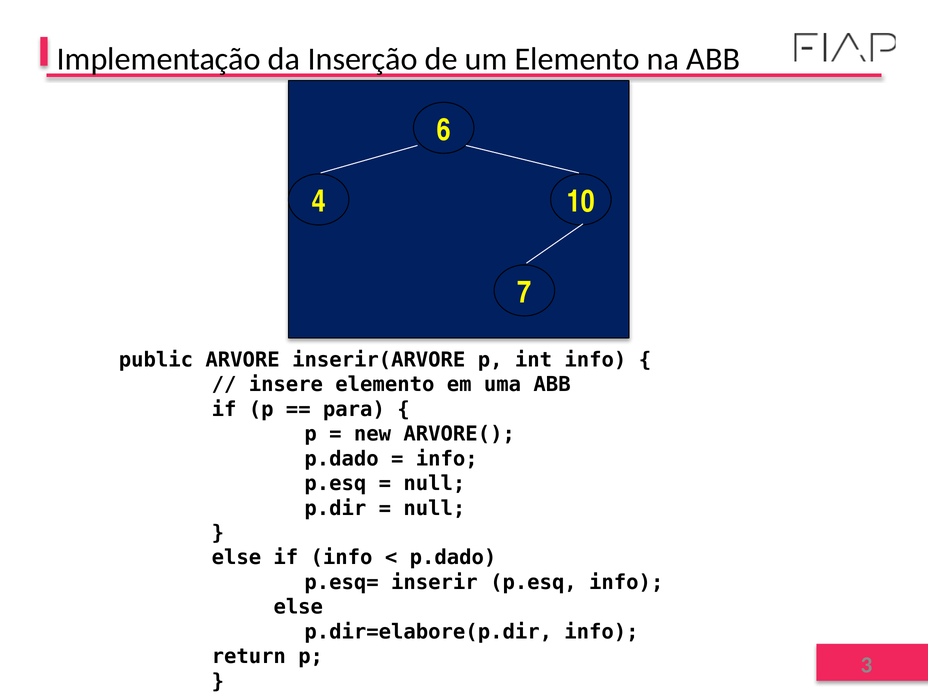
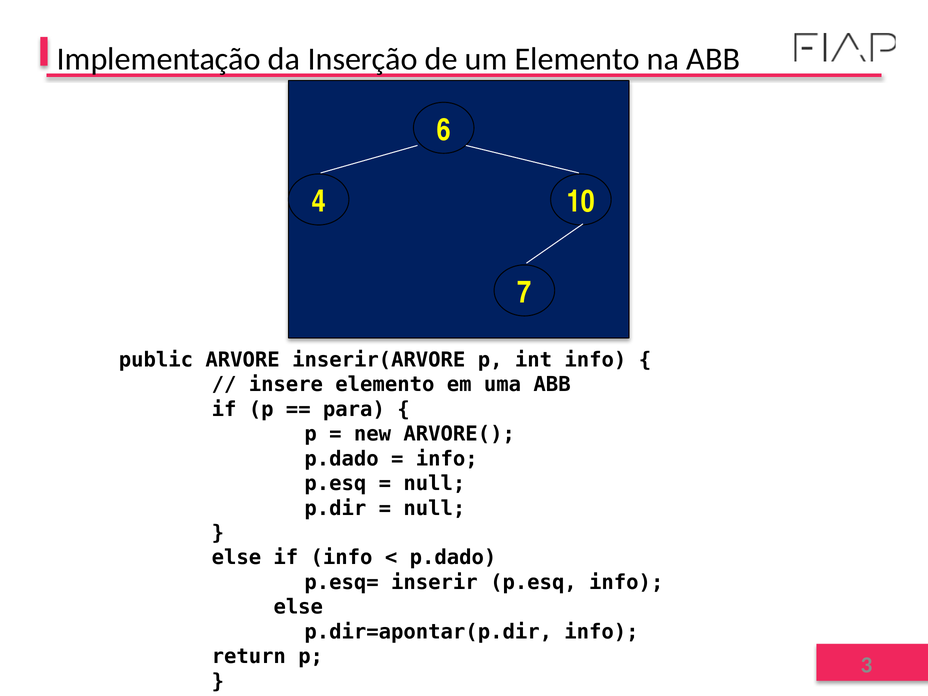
p.dir=elabore(p.dir: p.dir=elabore(p.dir -> p.dir=apontar(p.dir
